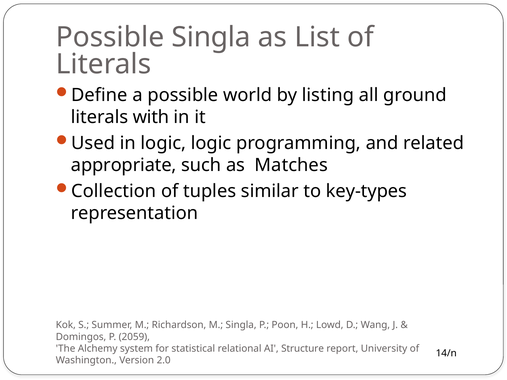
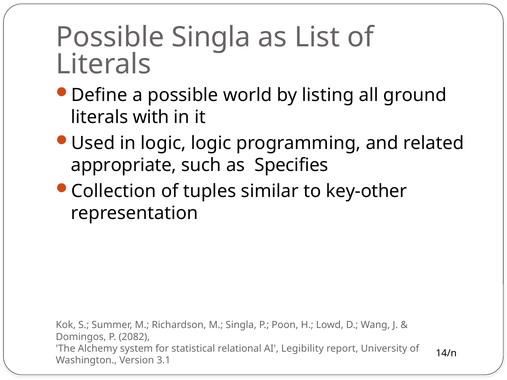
Matches: Matches -> Specifies
key-types: key-types -> key-other
2059: 2059 -> 2082
Structure: Structure -> Legibility
2.0: 2.0 -> 3.1
